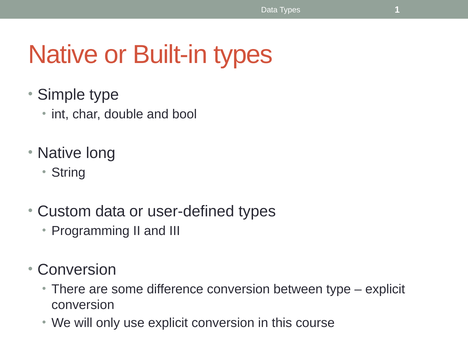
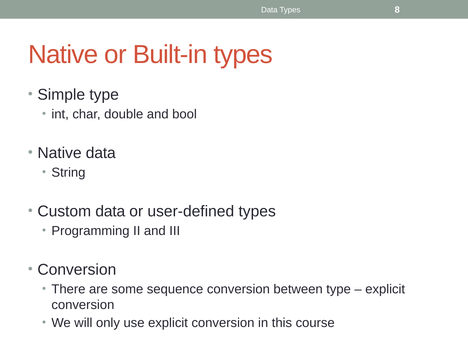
1: 1 -> 8
Native long: long -> data
difference: difference -> sequence
